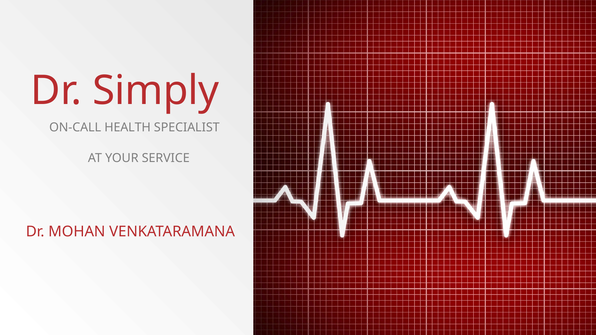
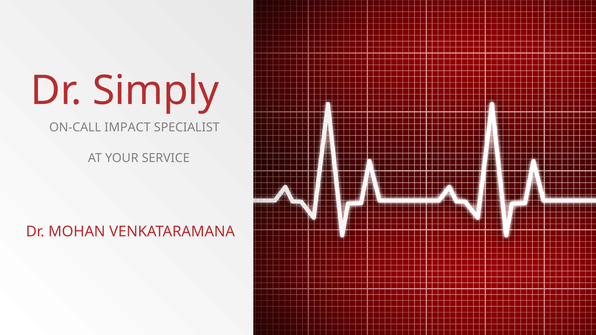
HEALTH: HEALTH -> IMPACT
